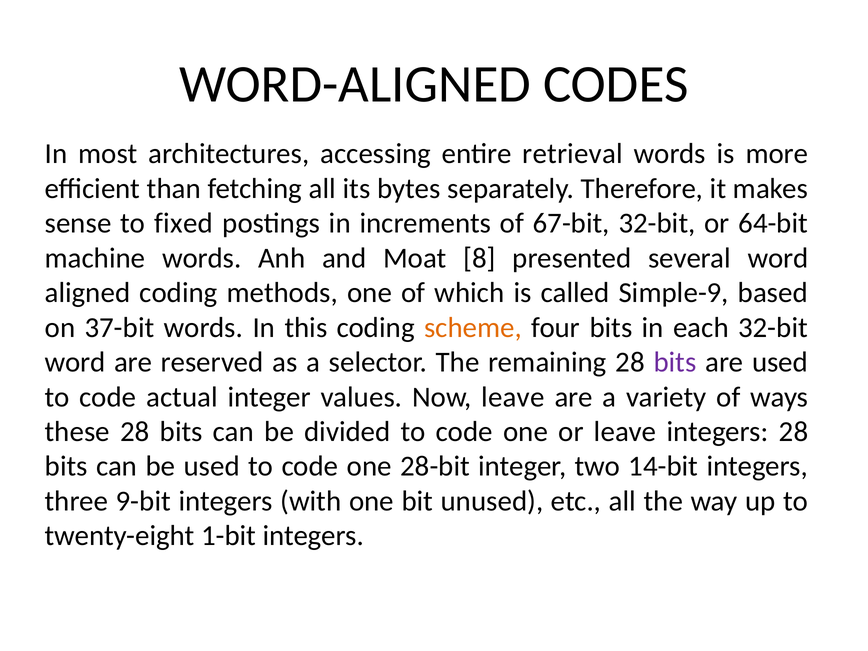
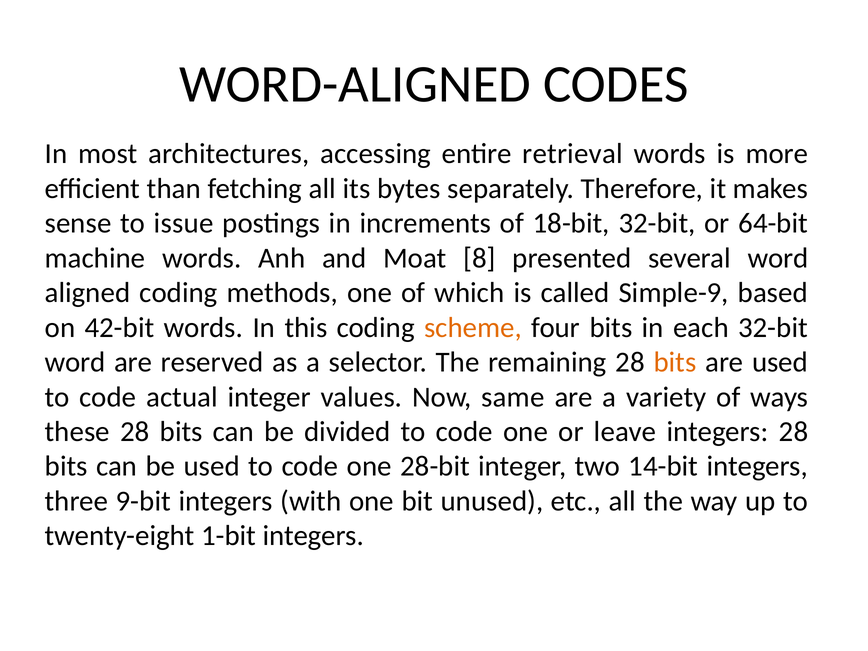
fixed: fixed -> issue
67-bit: 67-bit -> 18-bit
37-bit: 37-bit -> 42-bit
bits at (675, 362) colour: purple -> orange
Now leave: leave -> same
